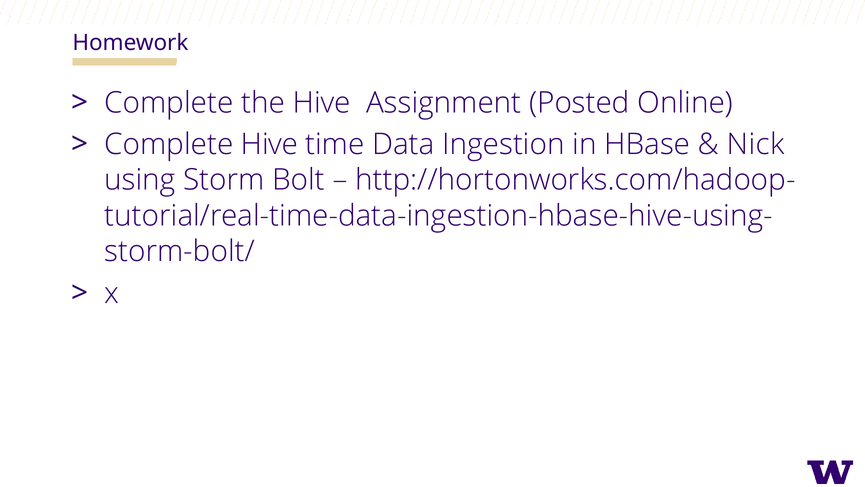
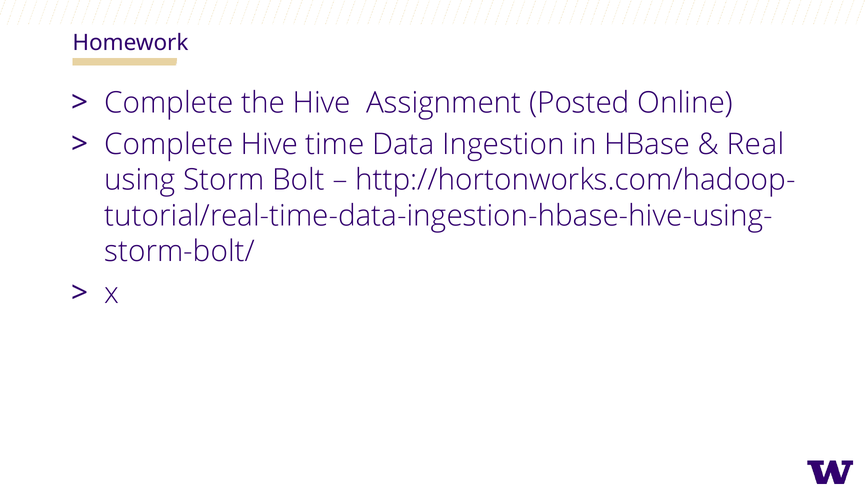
Nick: Nick -> Real
